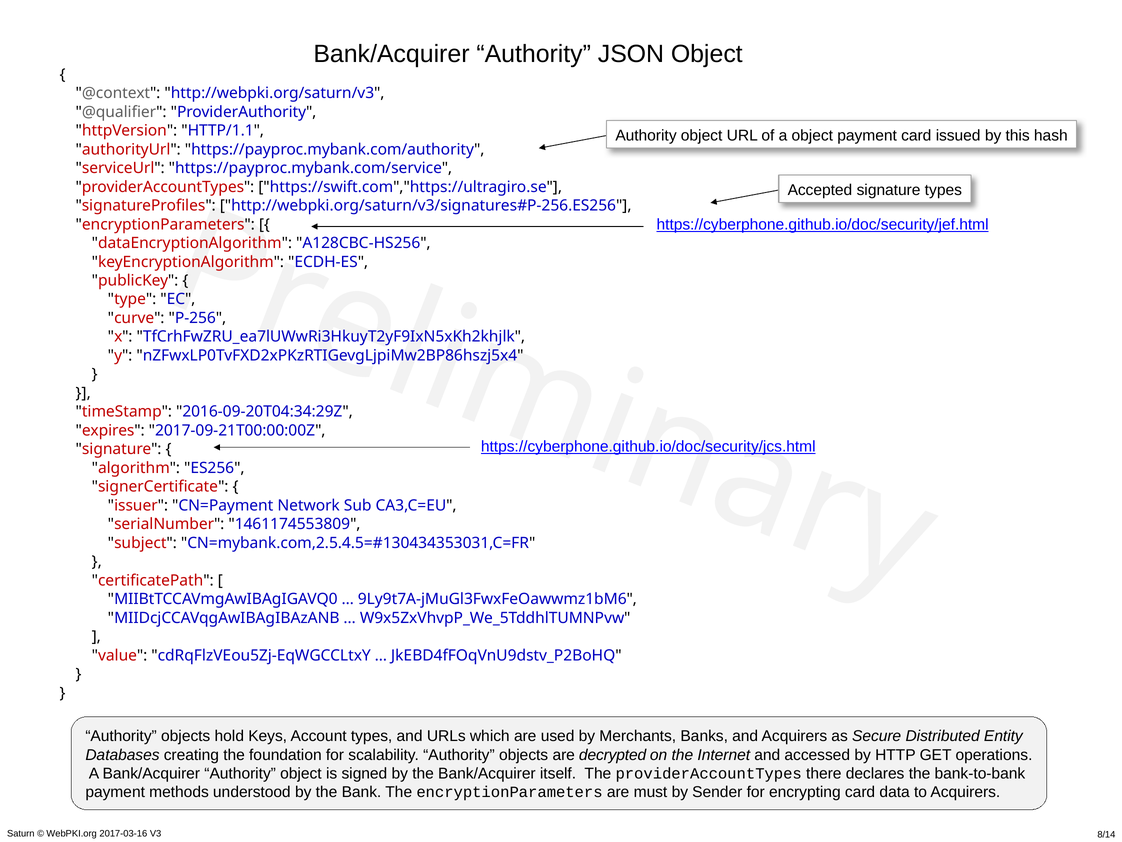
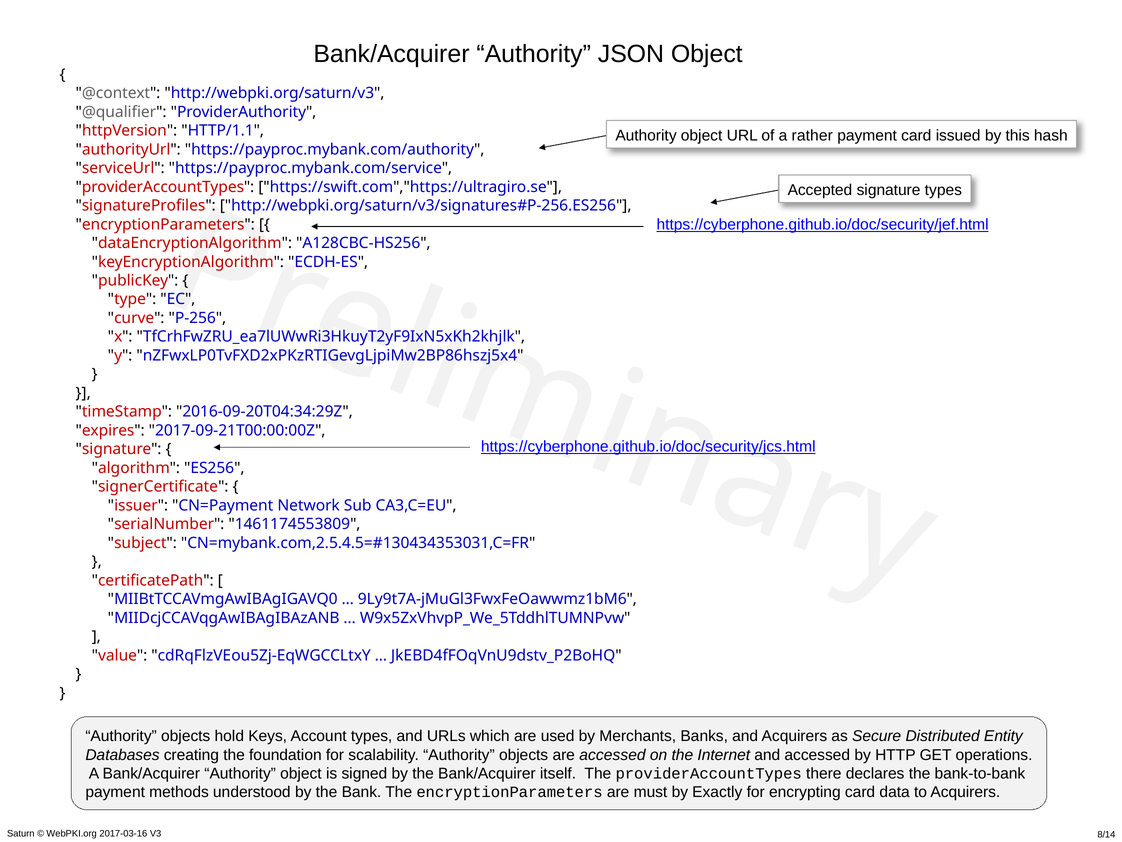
a object: object -> rather
are decrypted: decrypted -> accessed
Sender: Sender -> Exactly
